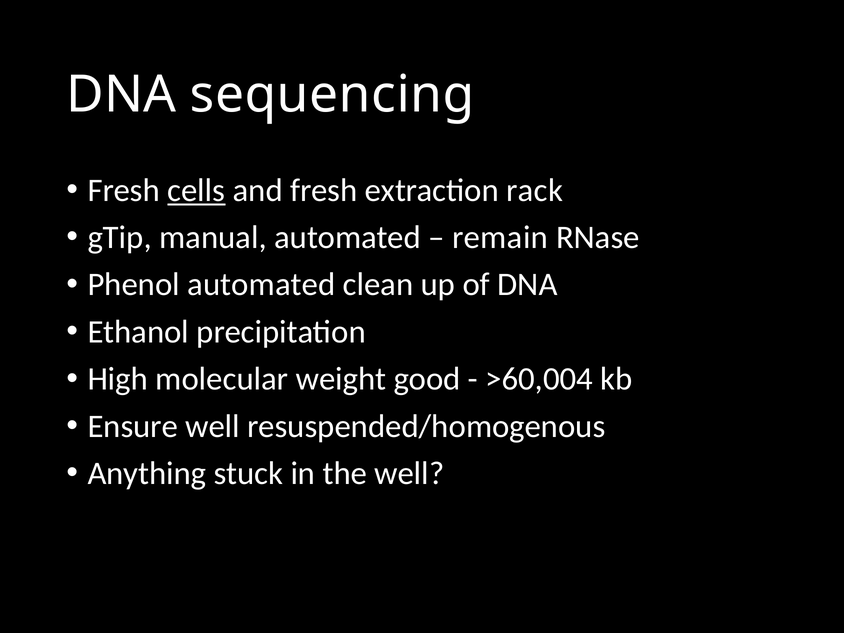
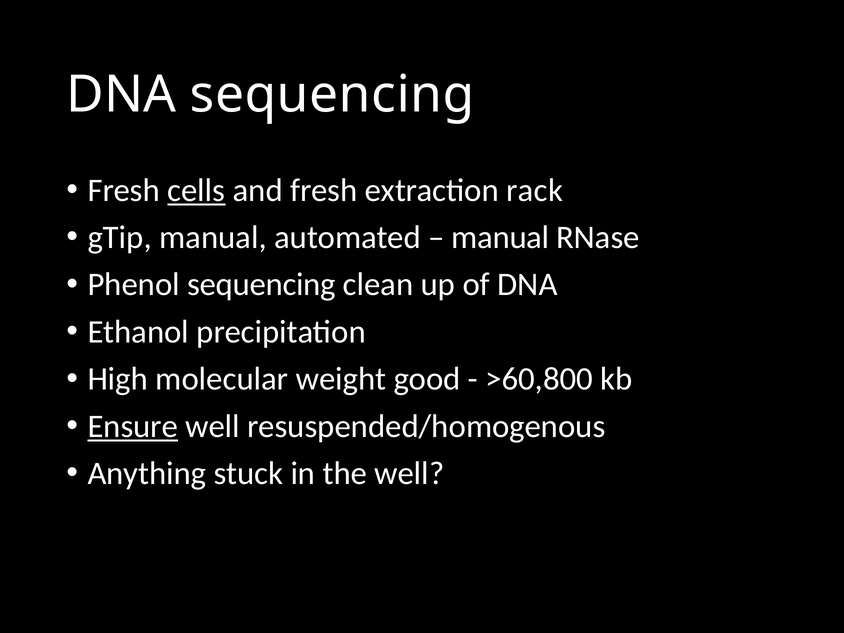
remain at (500, 237): remain -> manual
Phenol automated: automated -> sequencing
>60,004: >60,004 -> >60,800
Ensure underline: none -> present
